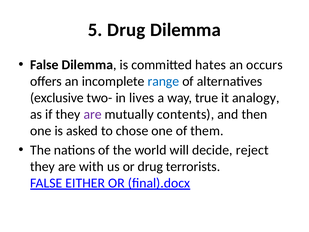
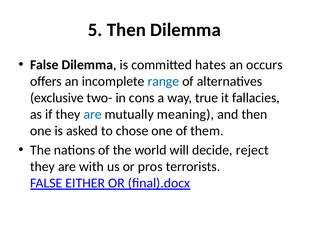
5 Drug: Drug -> Then
lives: lives -> cons
analogy: analogy -> fallacies
are at (93, 114) colour: purple -> blue
contents: contents -> meaning
or drug: drug -> pros
